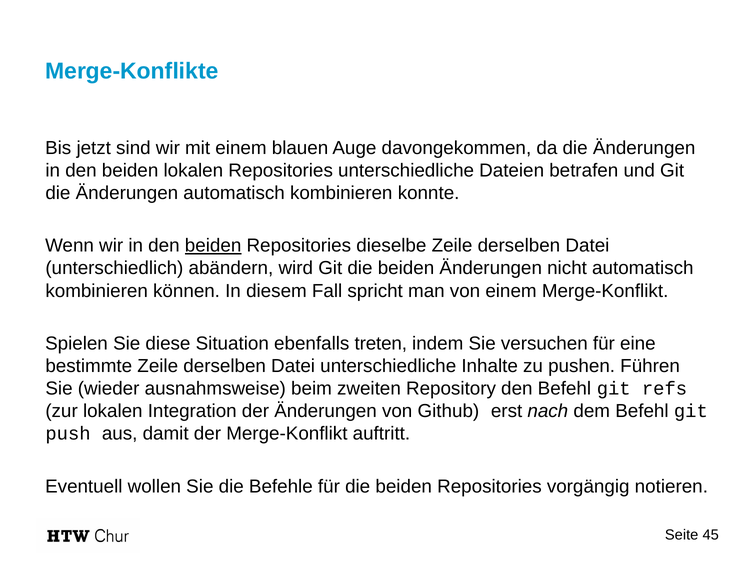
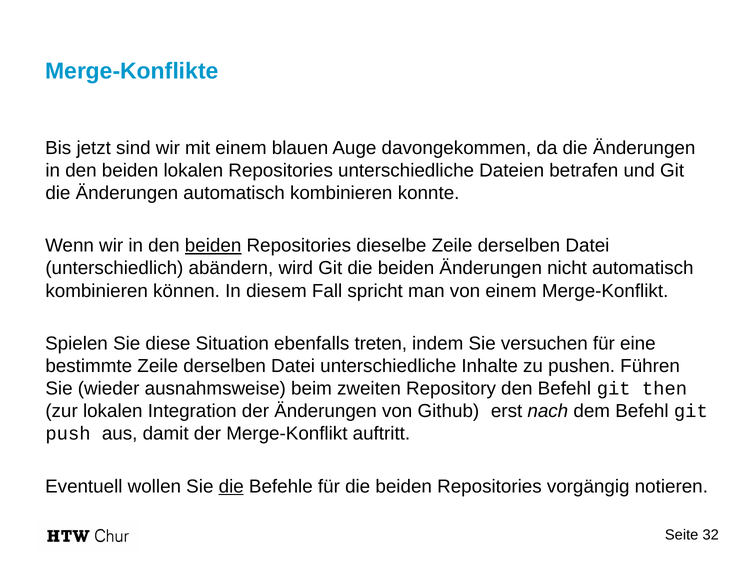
refs: refs -> then
die at (231, 487) underline: none -> present
45: 45 -> 32
